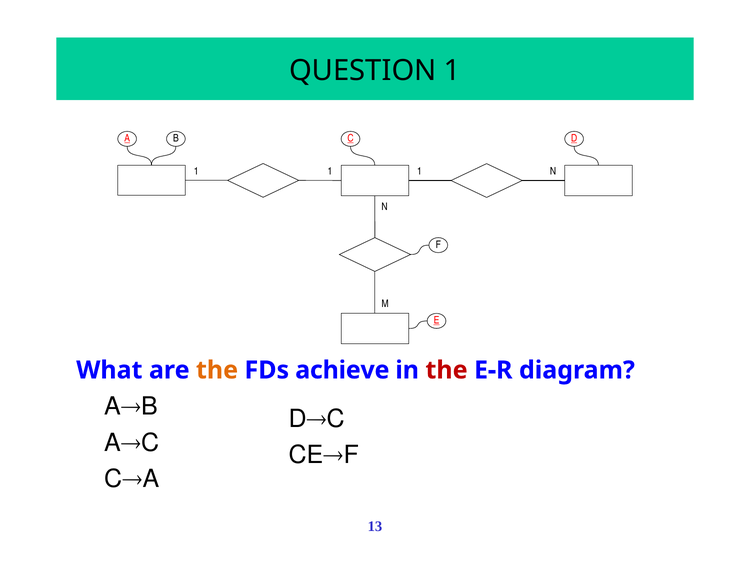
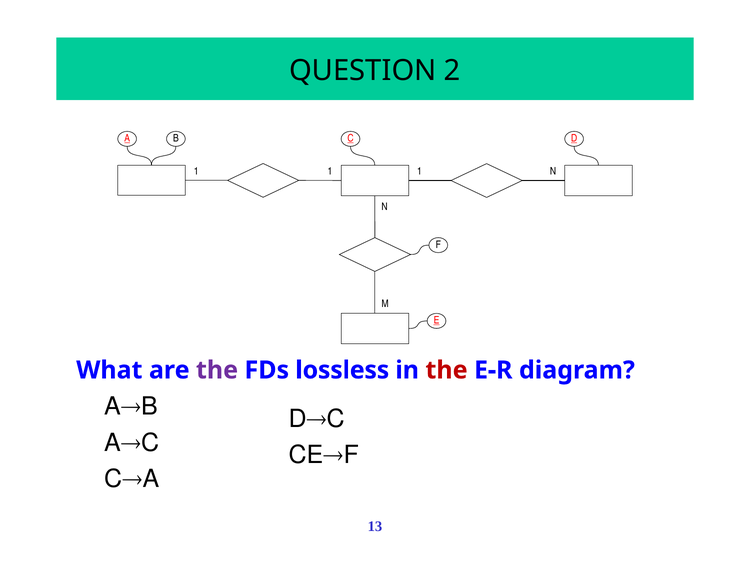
QUESTION 1: 1 -> 2
the at (217, 370) colour: orange -> purple
achieve: achieve -> lossless
